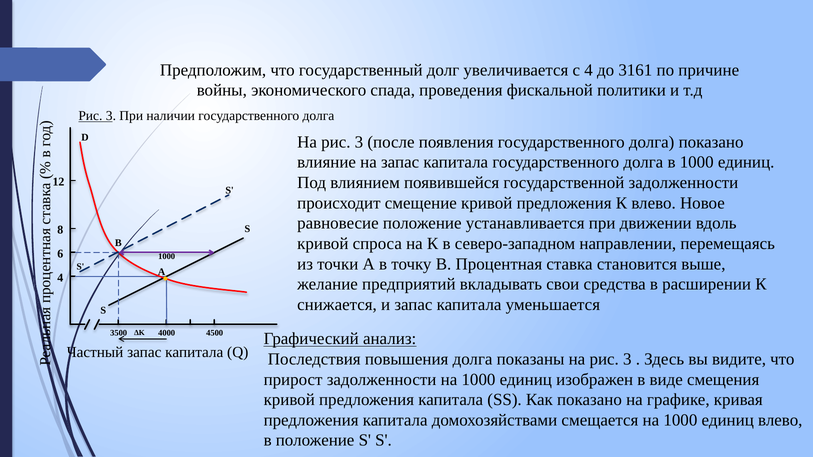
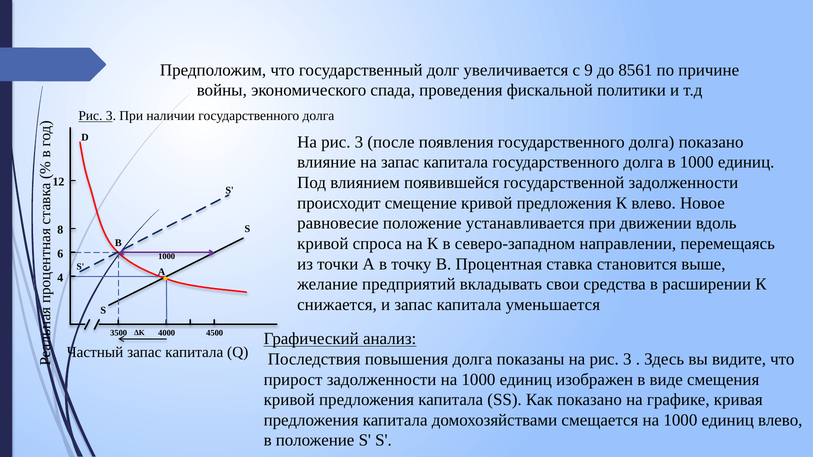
с 4: 4 -> 9
3161: 3161 -> 8561
